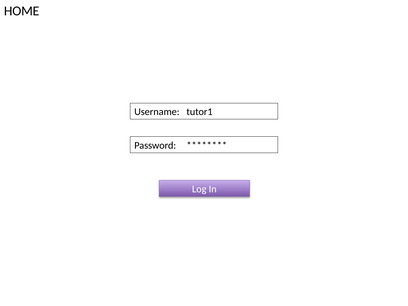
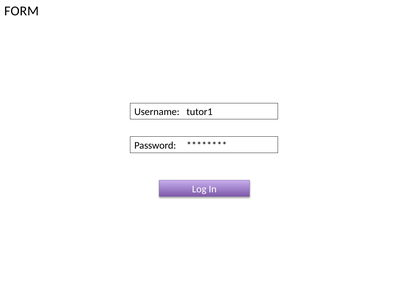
HOME: HOME -> FORM
